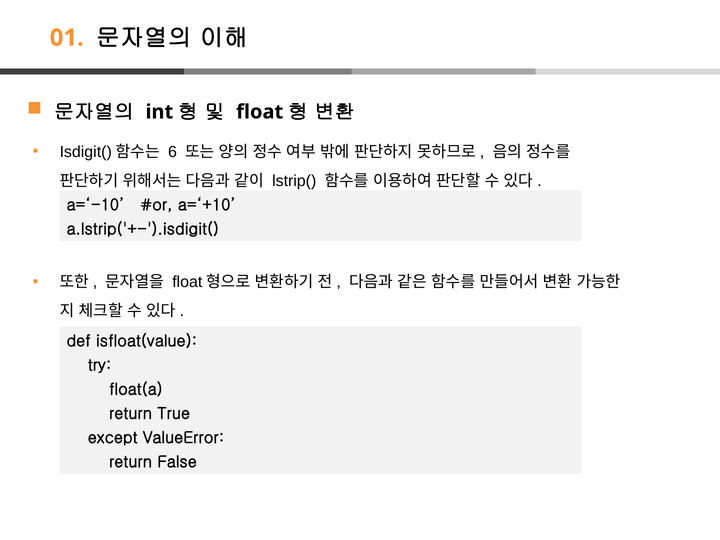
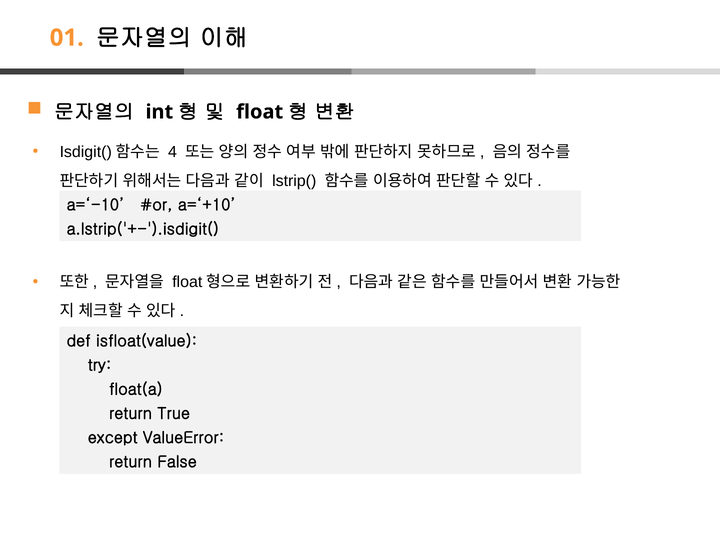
6: 6 -> 4
